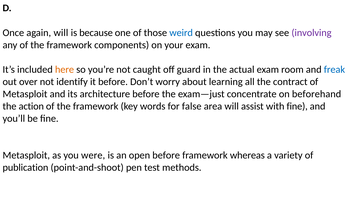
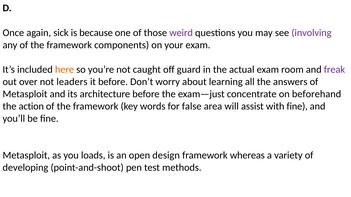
again will: will -> sick
weird colour: blue -> purple
freak colour: blue -> purple
identify: identify -> leaders
contract: contract -> answers
were: were -> loads
open before: before -> design
publication: publication -> developing
